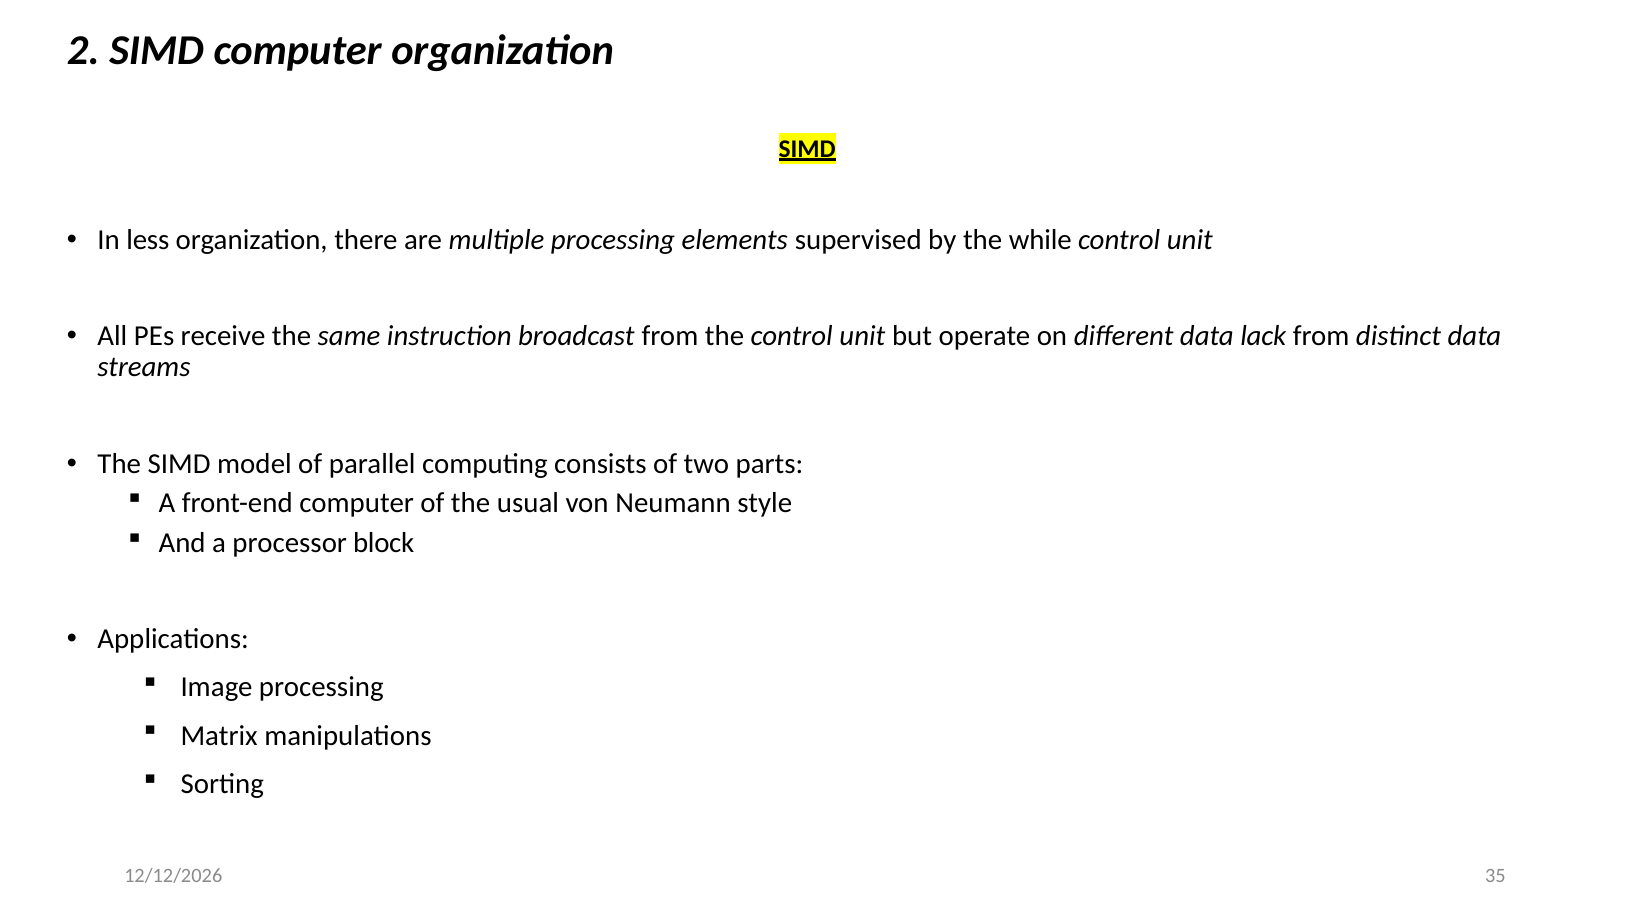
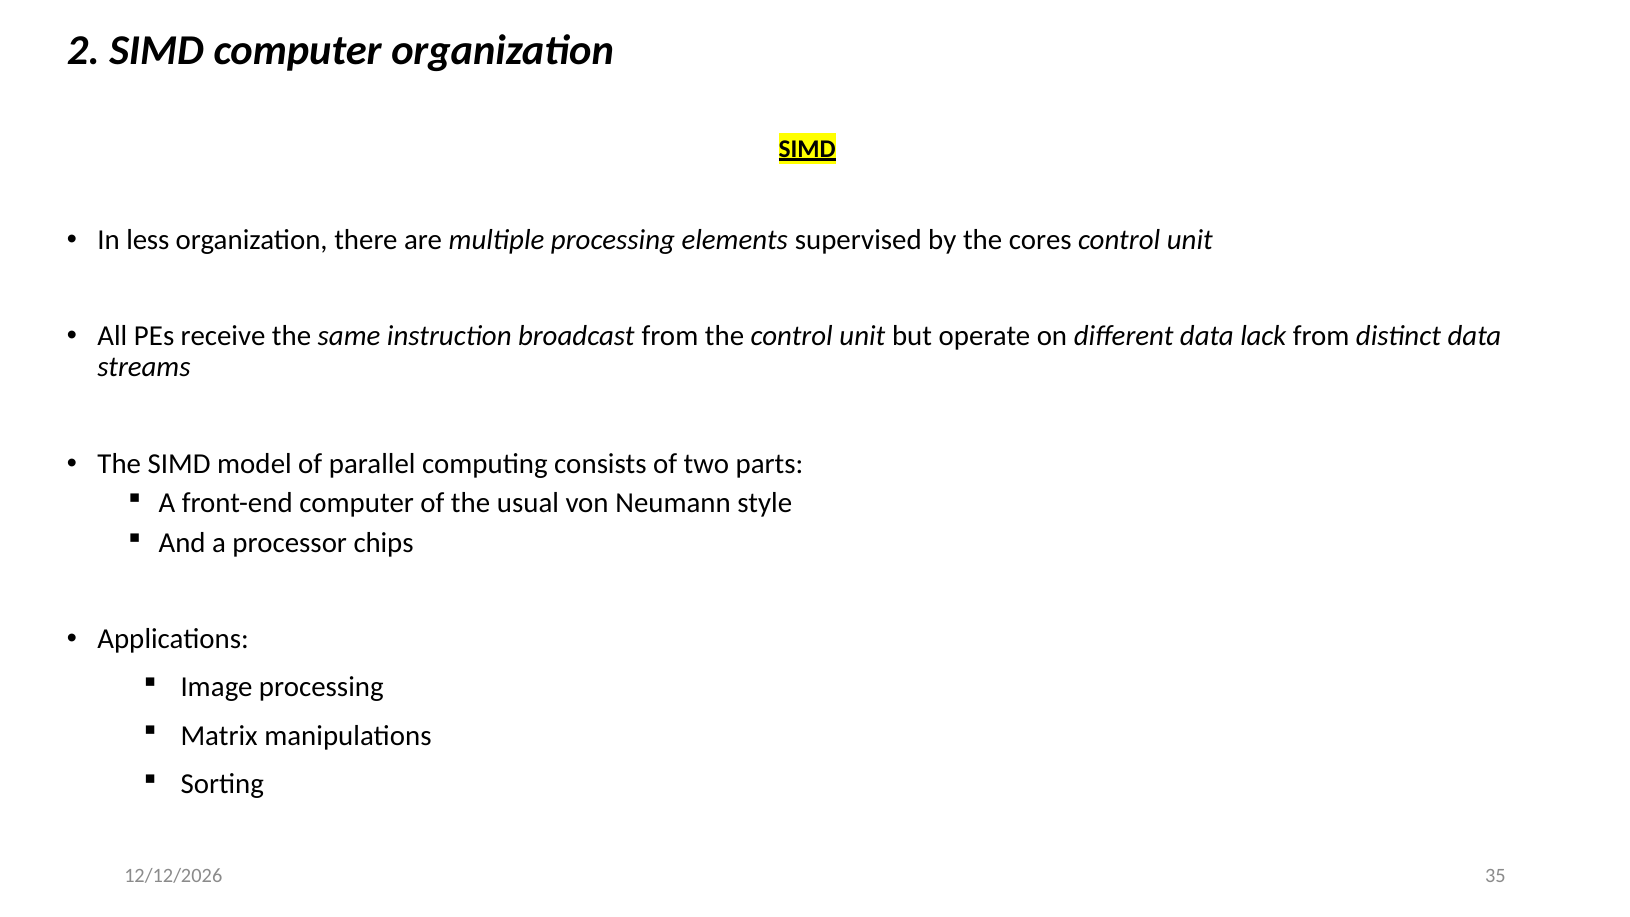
while: while -> cores
block: block -> chips
